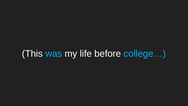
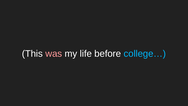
was colour: light blue -> pink
